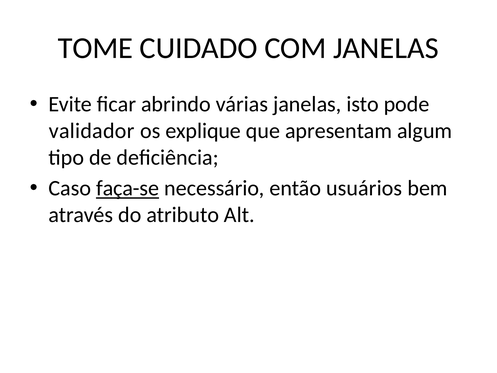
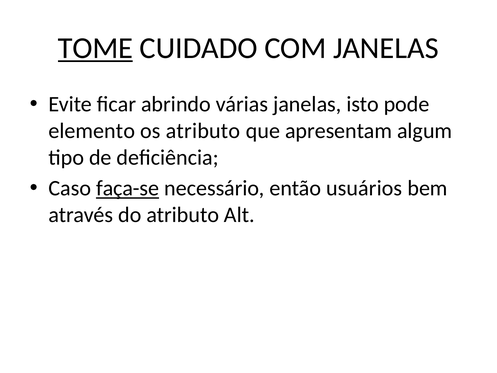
TOME underline: none -> present
validador: validador -> elemento
os explique: explique -> atributo
